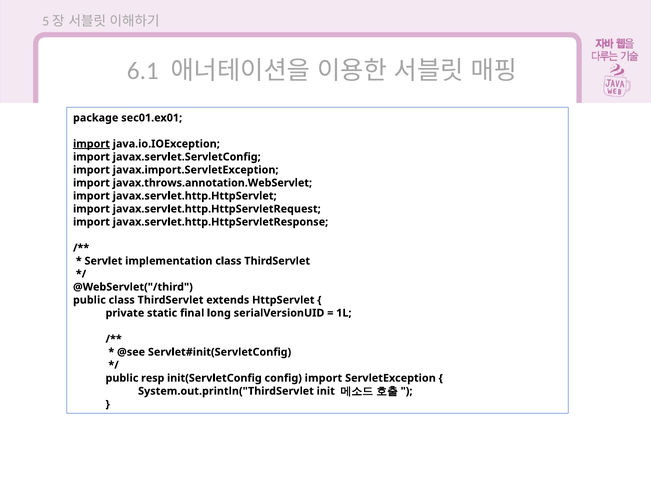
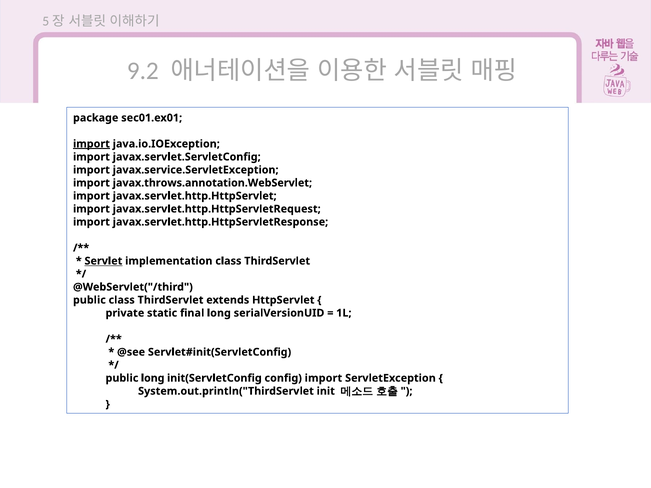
6.1: 6.1 -> 9.2
javax.import.ServletException: javax.import.ServletException -> javax.service.ServletException
Servlet underline: none -> present
public resp: resp -> long
